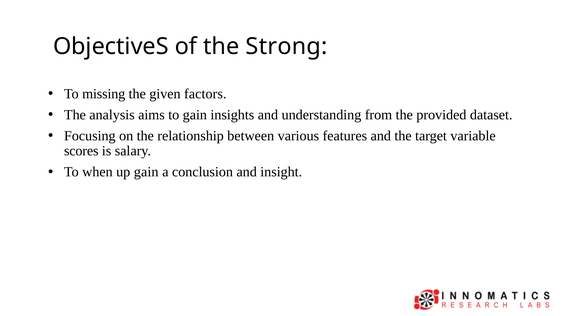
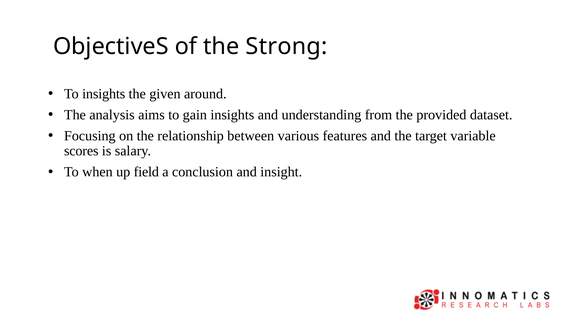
To missing: missing -> insights
factors: factors -> around
up gain: gain -> field
